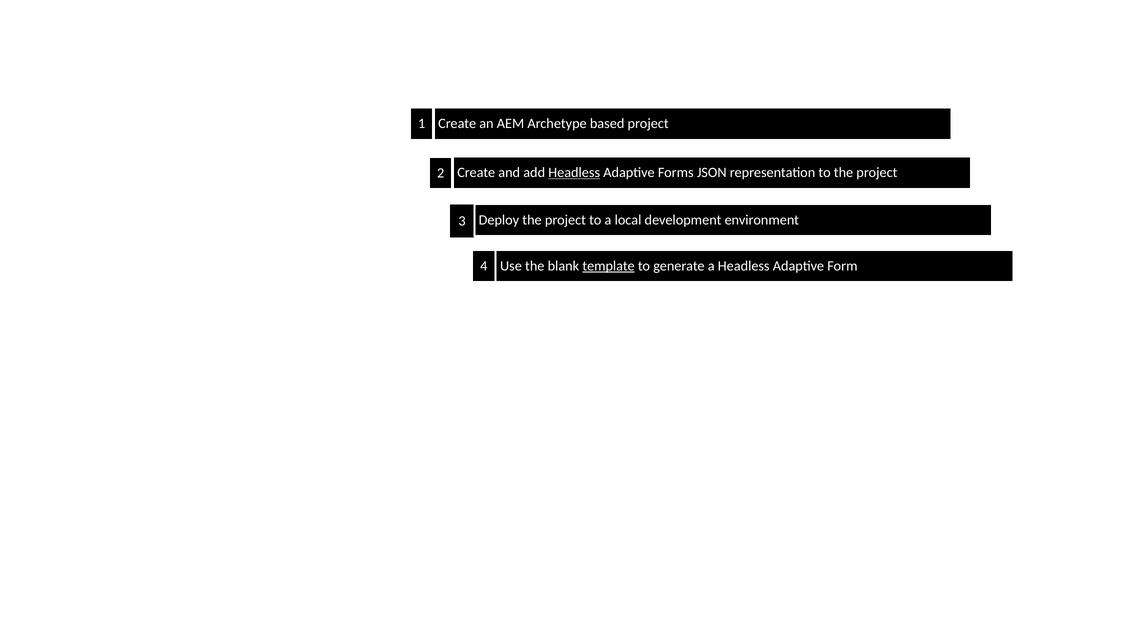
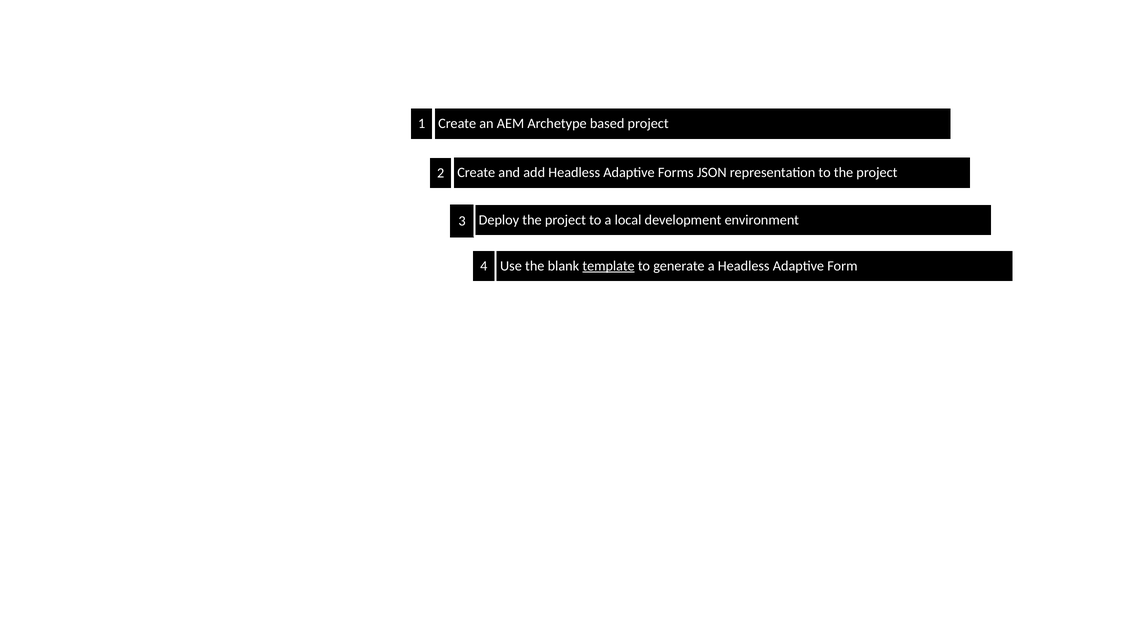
Headless at (574, 173) underline: present -> none
